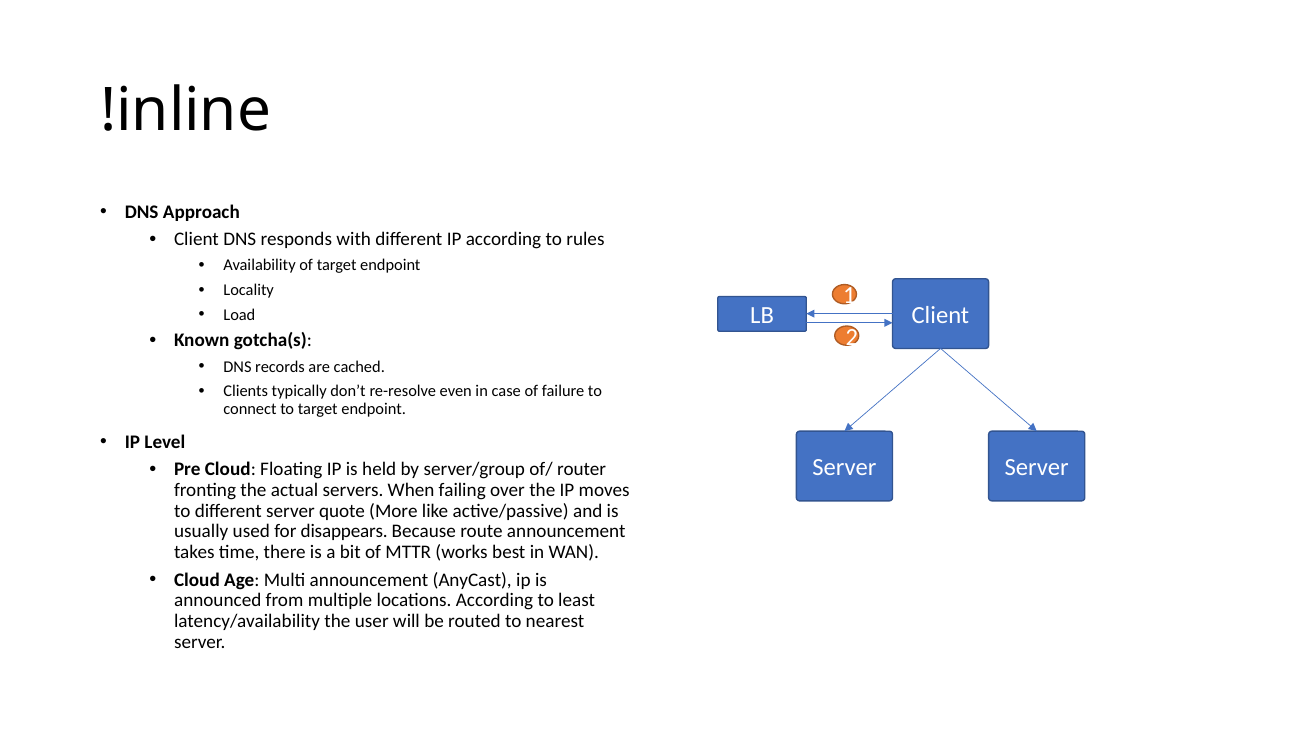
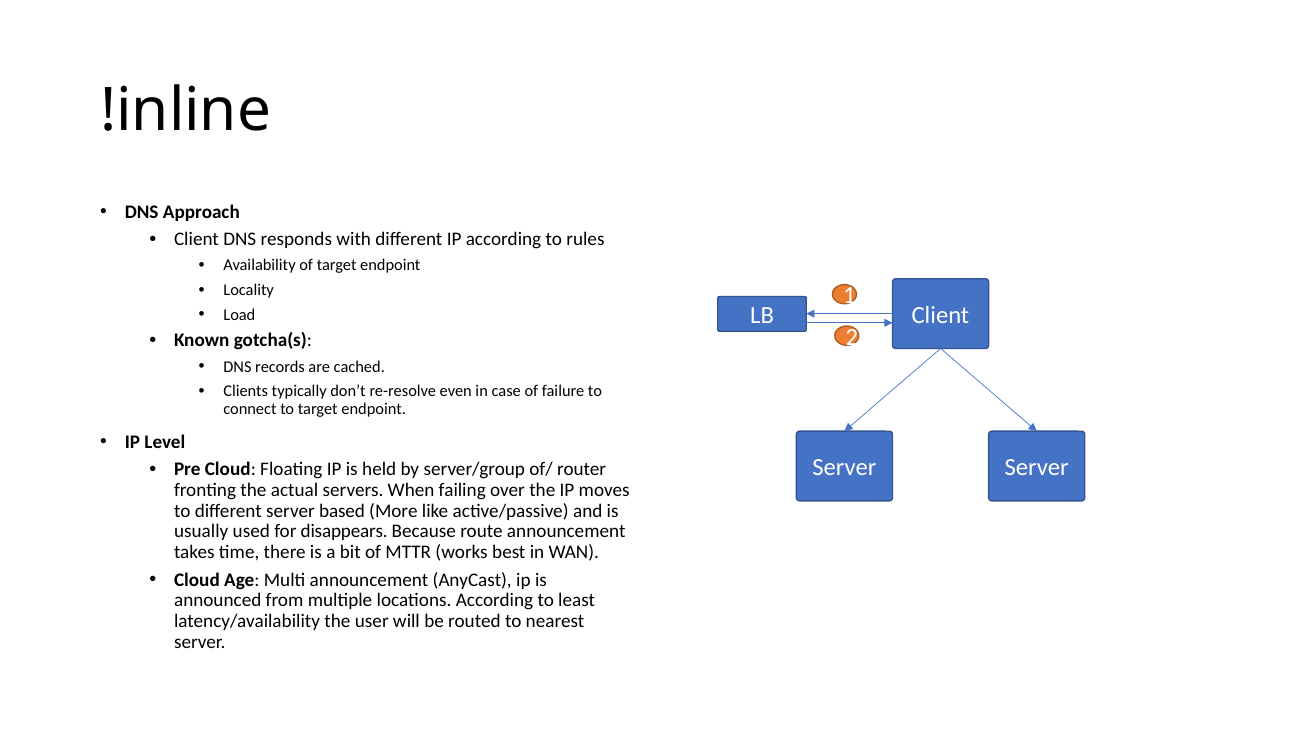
quote: quote -> based
